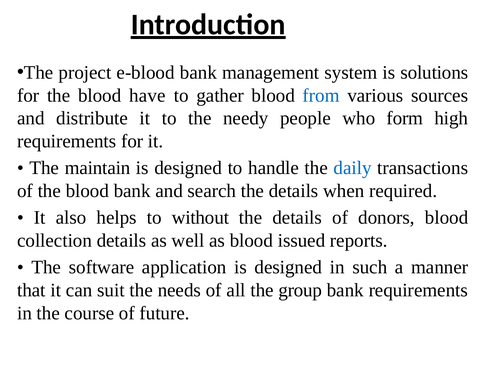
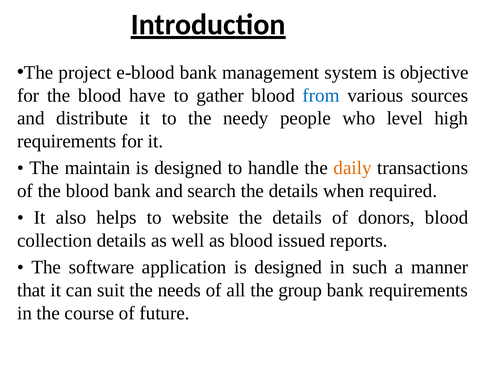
solutions: solutions -> objective
form: form -> level
daily colour: blue -> orange
without: without -> website
